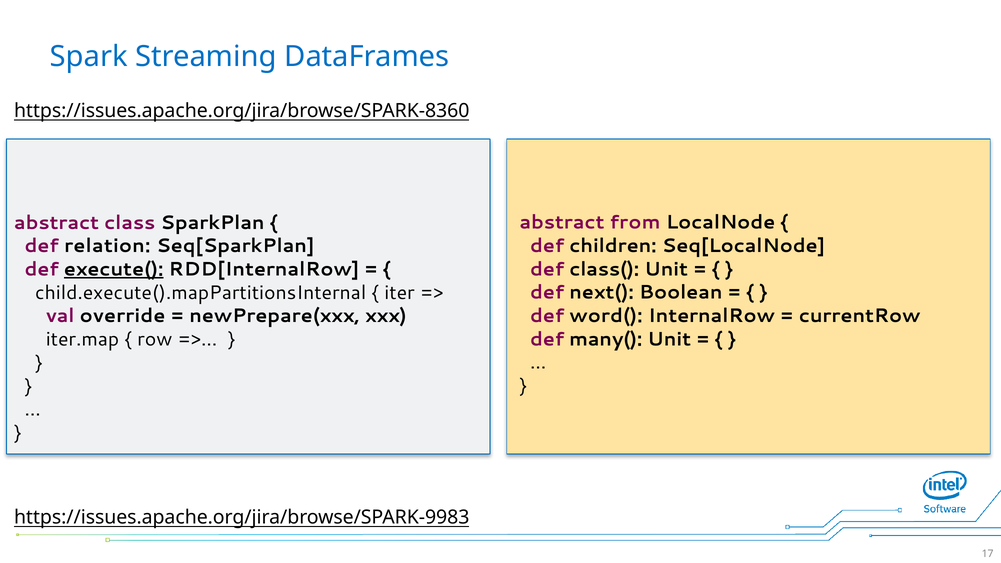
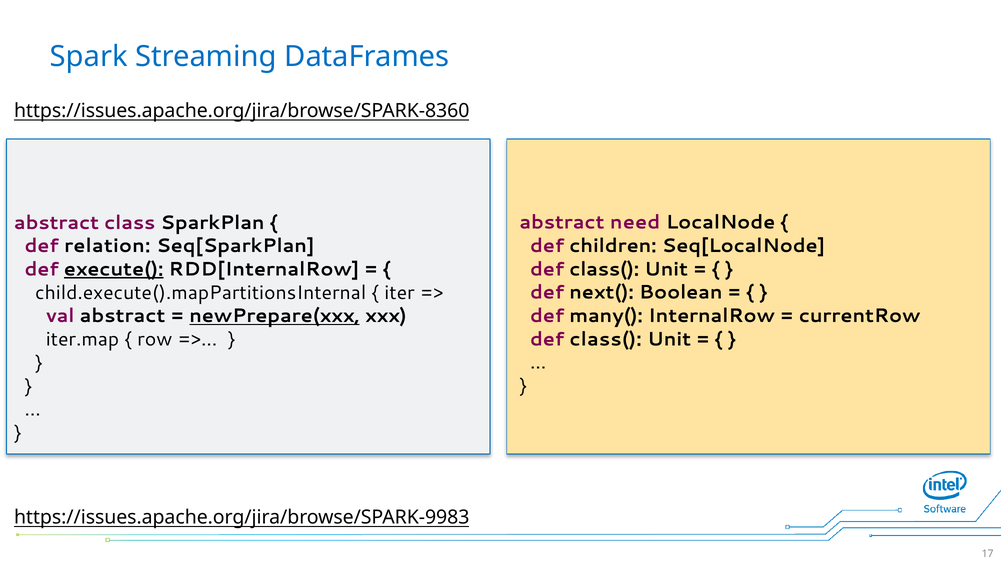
from: from -> need
word(: word( -> many(
val override: override -> abstract
newPrepare(xxx underline: none -> present
many( at (606, 339): many( -> class(
